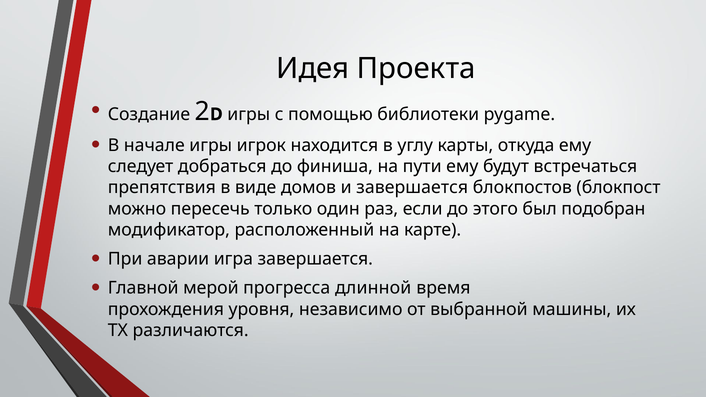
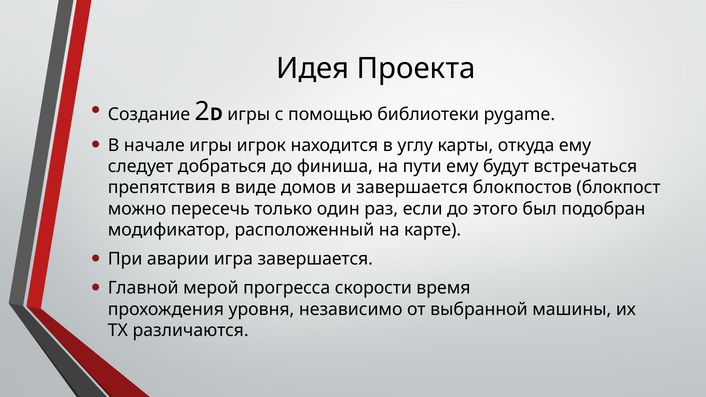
длинной: длинной -> скорости
